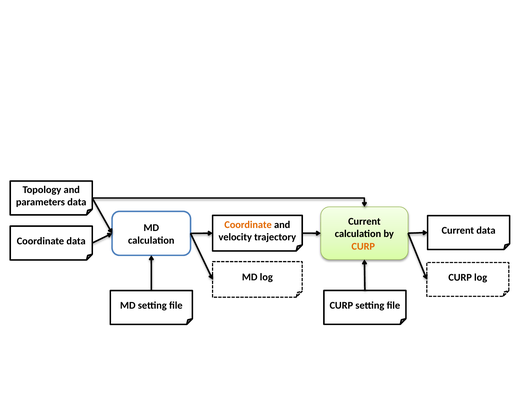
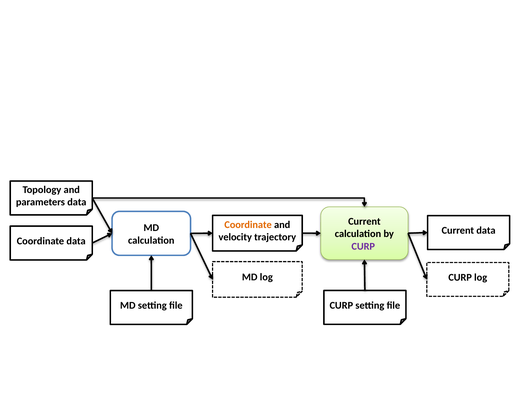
CURP at (363, 246) colour: orange -> purple
